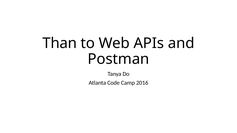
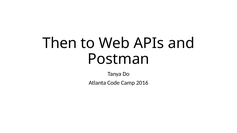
Than: Than -> Then
